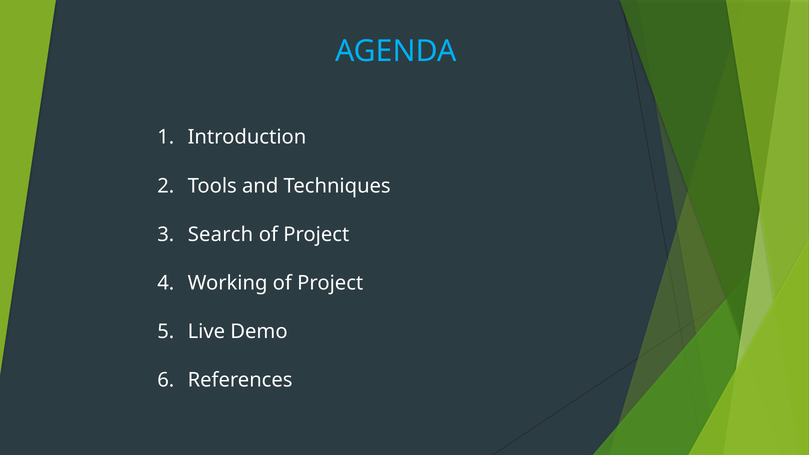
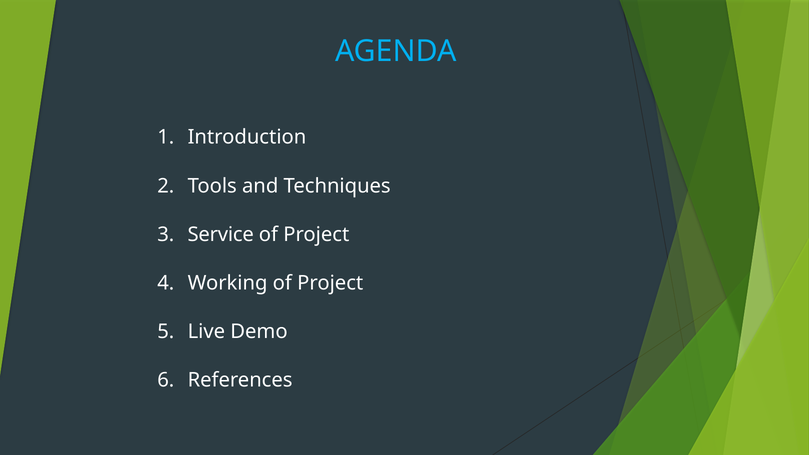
Search: Search -> Service
